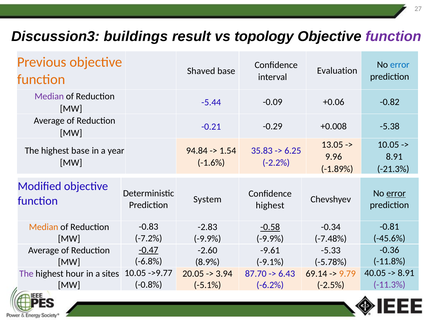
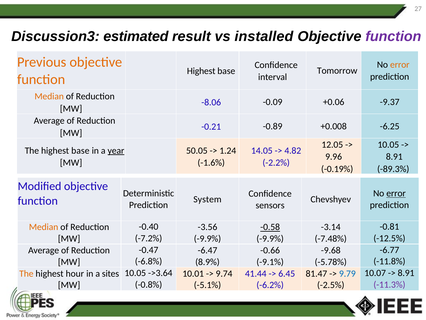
buildings: buildings -> estimated
topology: topology -> installed
error at (400, 65) colour: blue -> orange
Evaluation: Evaluation -> Tomorrow
Shaved at (201, 71): Shaved -> Highest
Median at (49, 96) colour: purple -> orange
-5.44: -5.44 -> -8.06
-0.82: -0.82 -> -9.37
-0.29: -0.29 -> -0.89
-5.38: -5.38 -> -6.25
13.05: 13.05 -> 12.05
year underline: none -> present
94.84: 94.84 -> 50.05
1.54: 1.54 -> 1.24
35.83: 35.83 -> 14.05
6.25: 6.25 -> 4.82
-1.89%: -1.89% -> -0.19%
-21.3%: -21.3% -> -89.3%
highest at (270, 205): highest -> sensors
-0.83: -0.83 -> -0.40
-2.83: -2.83 -> -3.56
-0.34: -0.34 -> -3.14
-45.6%: -45.6% -> -12.5%
-0.47 underline: present -> none
-0.36: -0.36 -> -6.77
-2.60: -2.60 -> -6.47
-9.61: -9.61 -> -0.66
-5.33: -5.33 -> -9.68
->9.77: ->9.77 -> ->3.64
40.05: 40.05 -> 10.07
The at (26, 273) colour: purple -> orange
20.05: 20.05 -> 10.01
3.94: 3.94 -> 9.74
87.70: 87.70 -> 41.44
6.43: 6.43 -> 6.45
69.14: 69.14 -> 81.47
9.79 colour: orange -> blue
